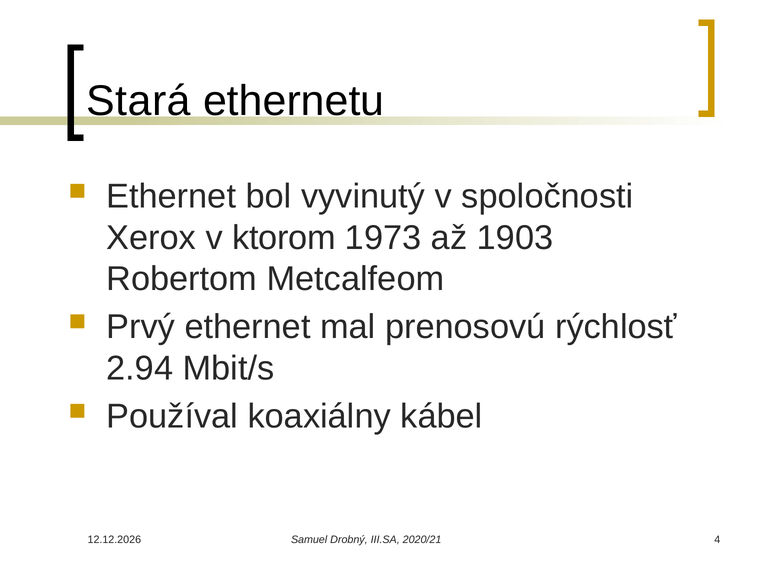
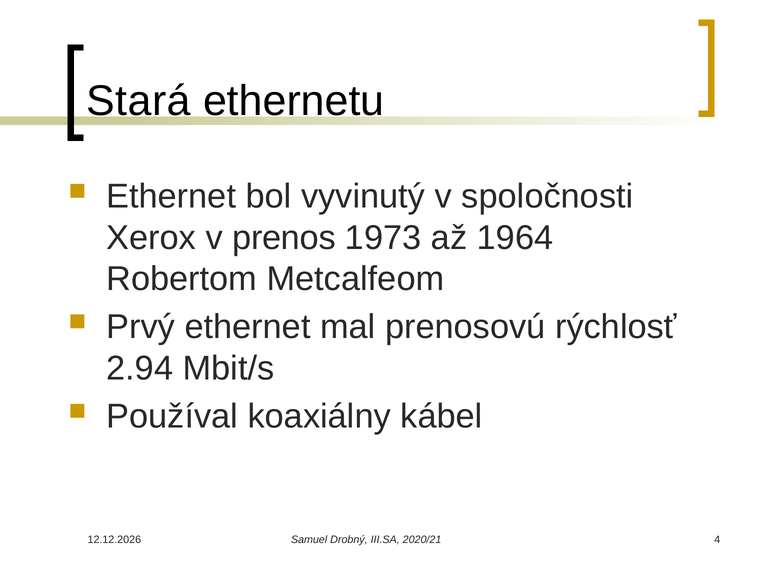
ktorom: ktorom -> prenos
1903: 1903 -> 1964
